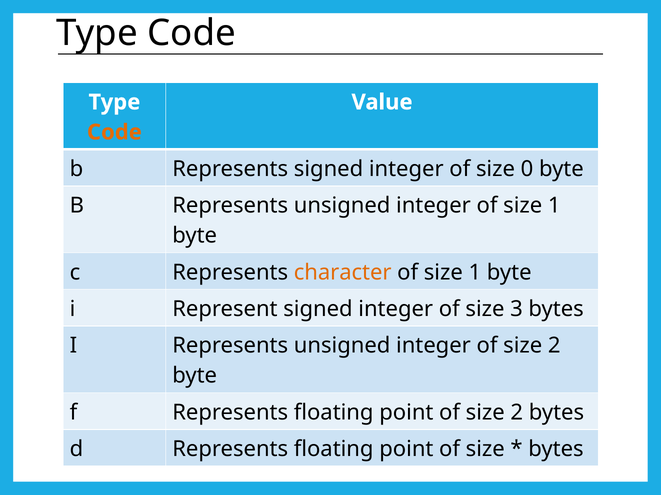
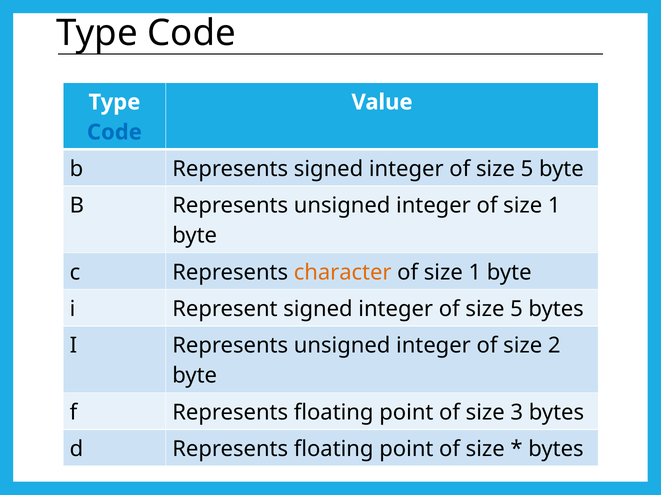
Code at (114, 132) colour: orange -> blue
0 at (527, 169): 0 -> 5
3 at (517, 309): 3 -> 5
point of size 2: 2 -> 3
